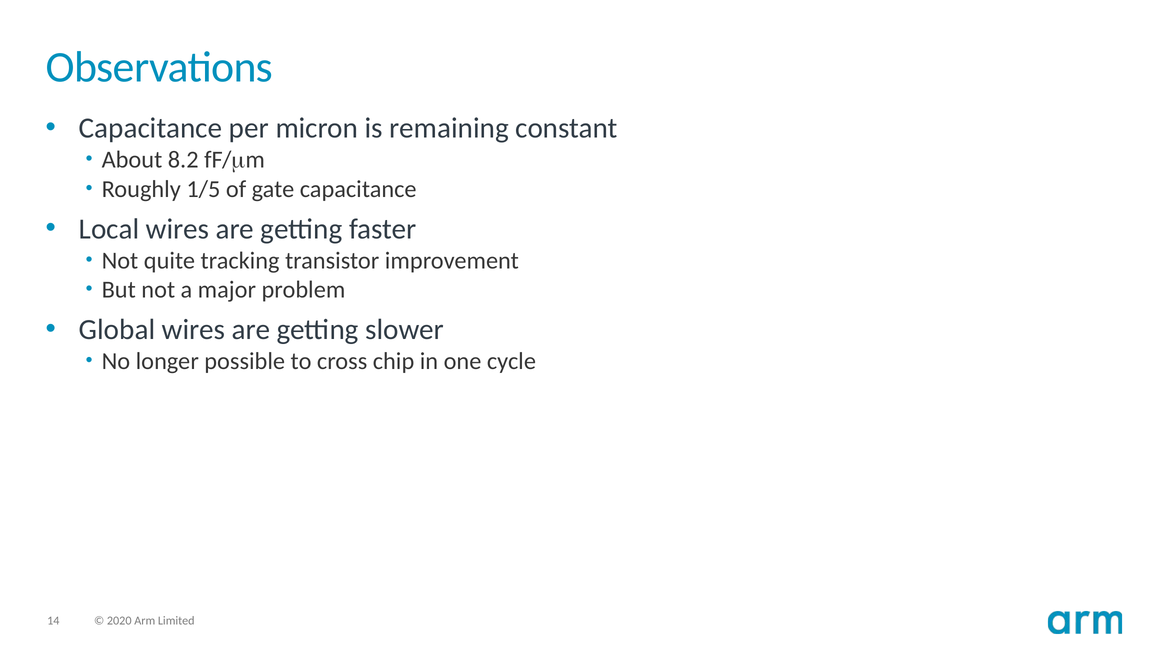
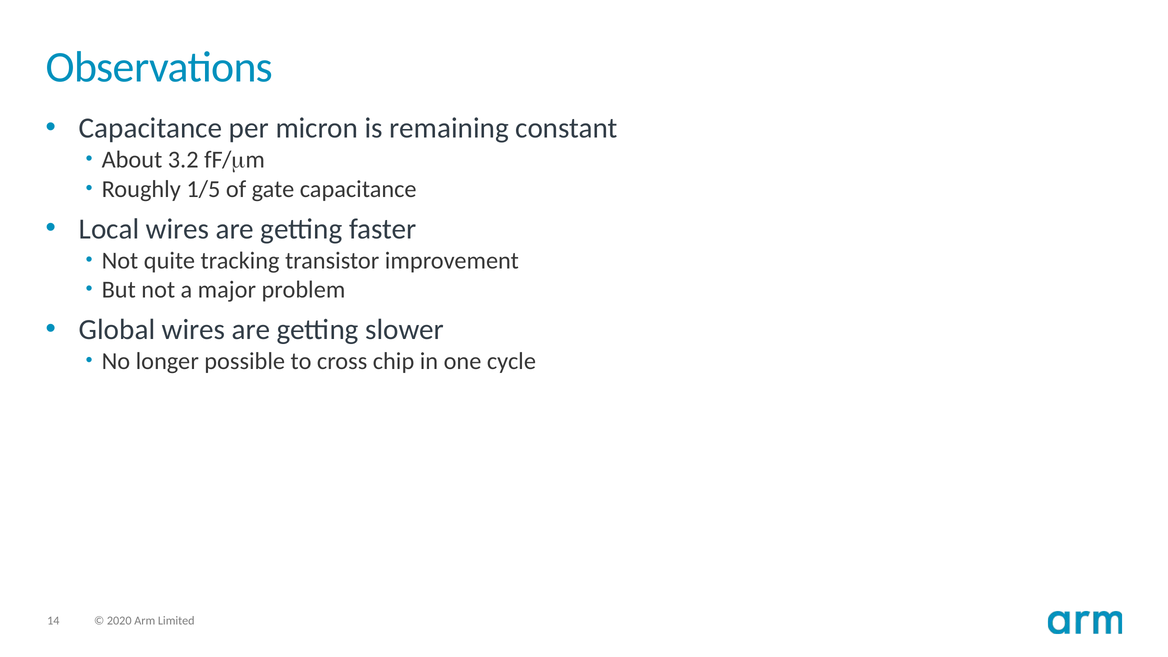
8.2: 8.2 -> 3.2
